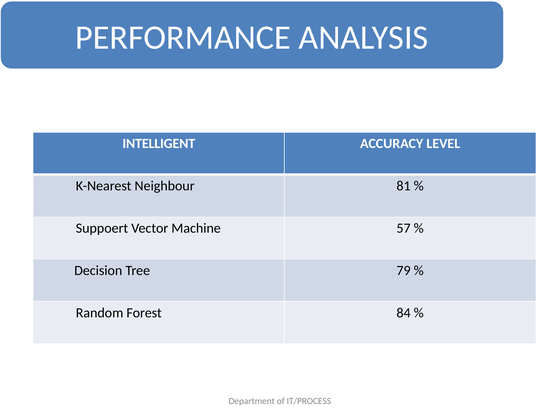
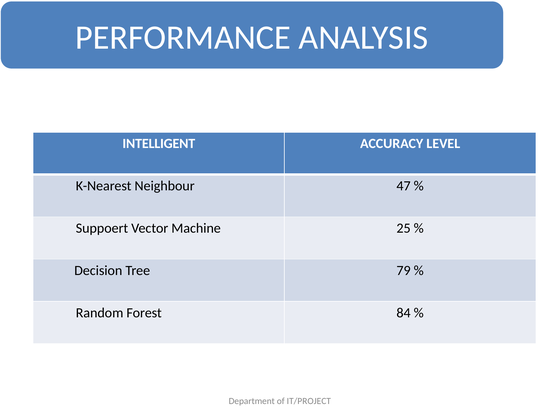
81: 81 -> 47
57: 57 -> 25
IT/PROCESS: IT/PROCESS -> IT/PROJECT
